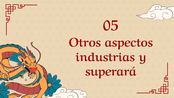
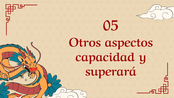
industrias: industrias -> capacidad
